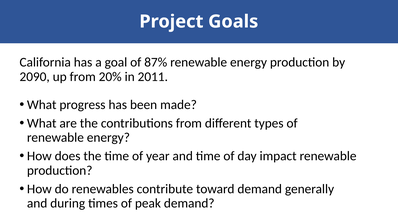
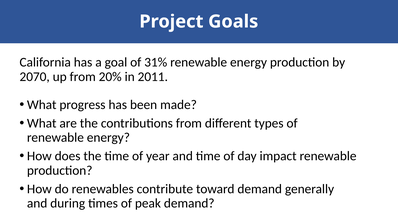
87%: 87% -> 31%
2090: 2090 -> 2070
